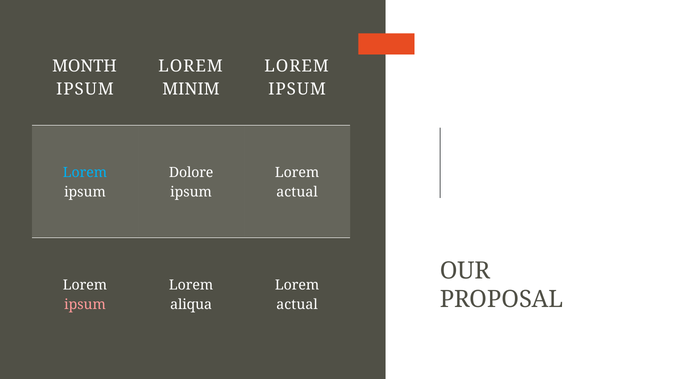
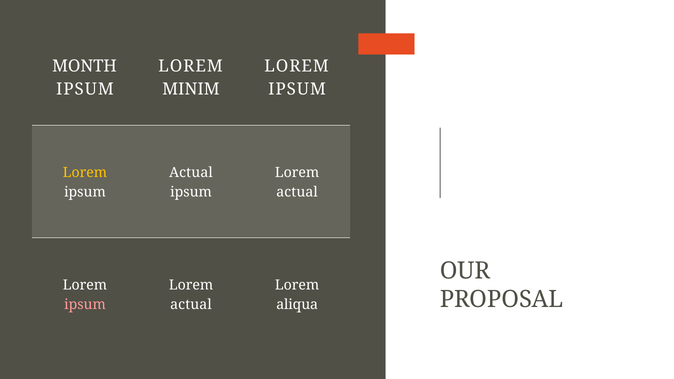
Lorem at (85, 173) colour: light blue -> yellow
Dolore at (191, 173): Dolore -> Actual
aliqua at (191, 305): aliqua -> actual
actual at (297, 305): actual -> aliqua
